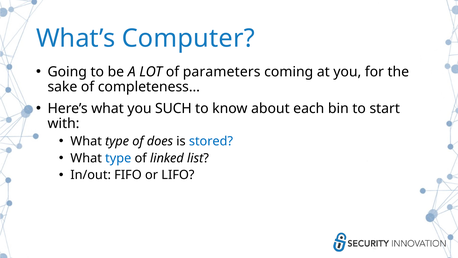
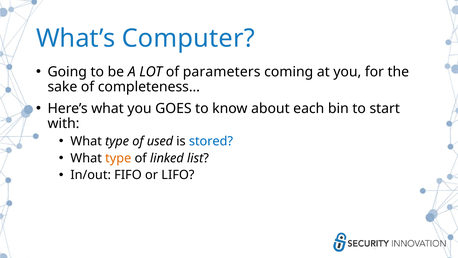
SUCH: SUCH -> GOES
does: does -> used
type at (118, 158) colour: blue -> orange
